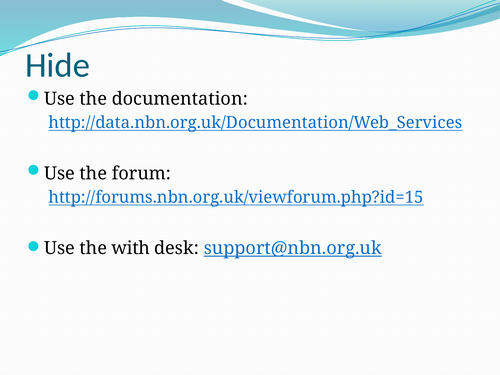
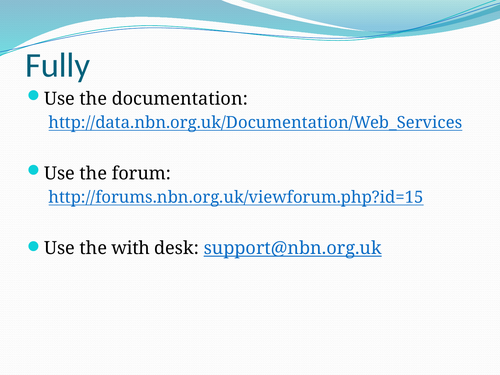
Hide: Hide -> Fully
